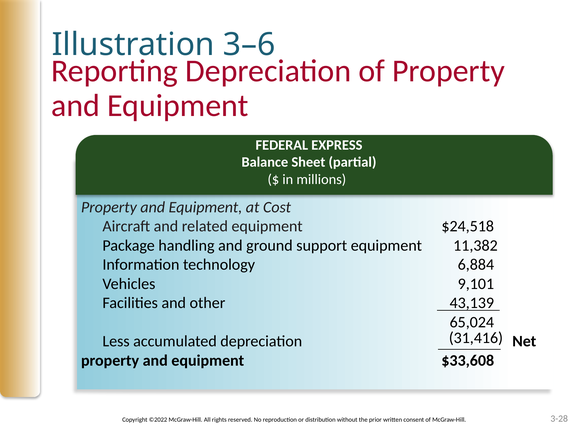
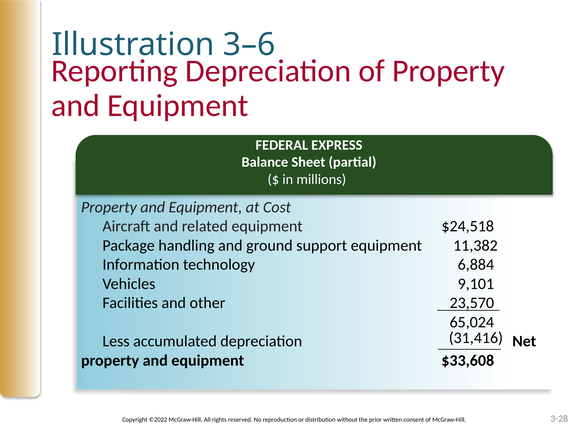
43,139: 43,139 -> 23,570
